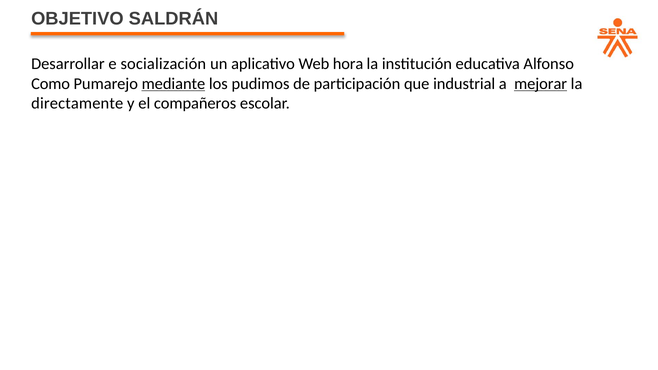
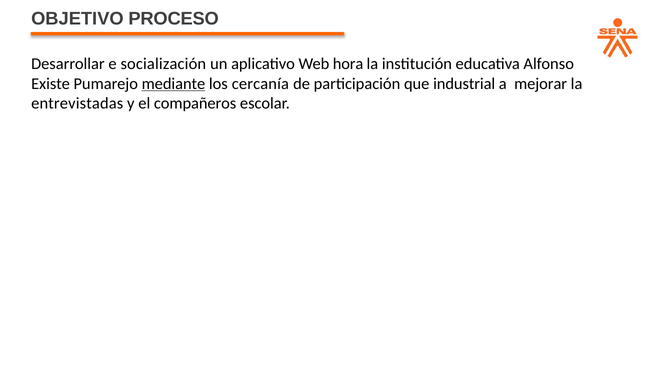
SALDRÁN: SALDRÁN -> PROCESO
Como: Como -> Existe
pudimos: pudimos -> cercanía
mejorar underline: present -> none
directamente: directamente -> entrevistadas
